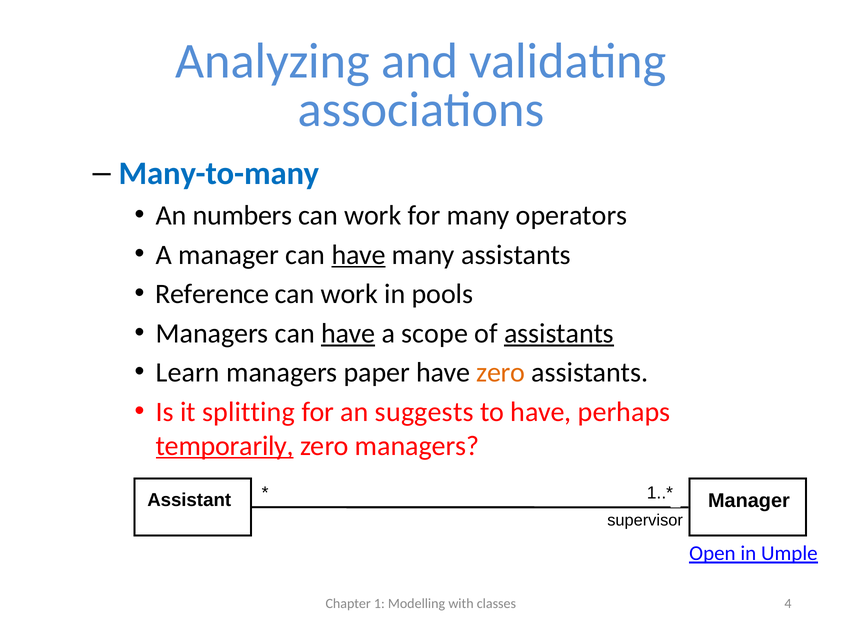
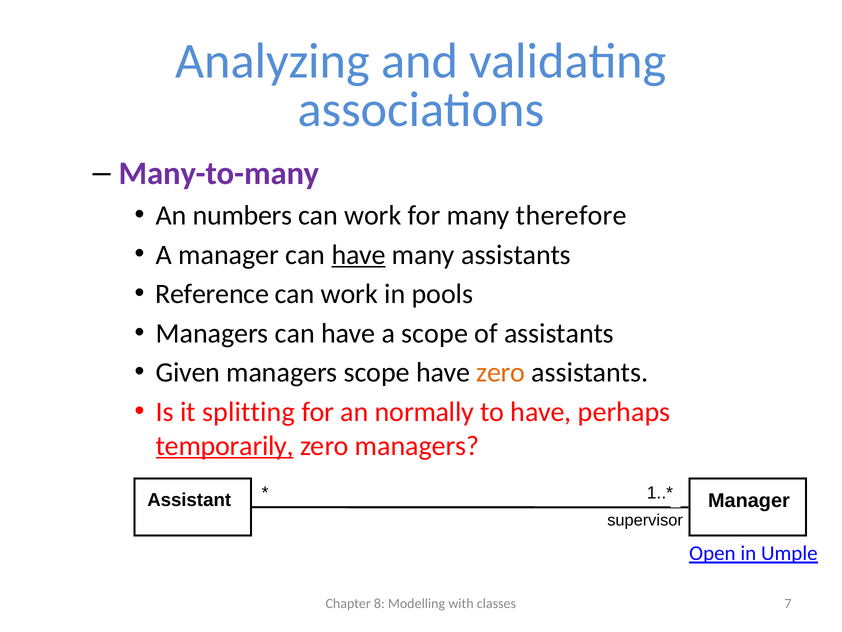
Many-to-many colour: blue -> purple
operators: operators -> therefore
have at (348, 333) underline: present -> none
assistants at (559, 333) underline: present -> none
Learn: Learn -> Given
managers paper: paper -> scope
suggests: suggests -> normally
1: 1 -> 8
4: 4 -> 7
